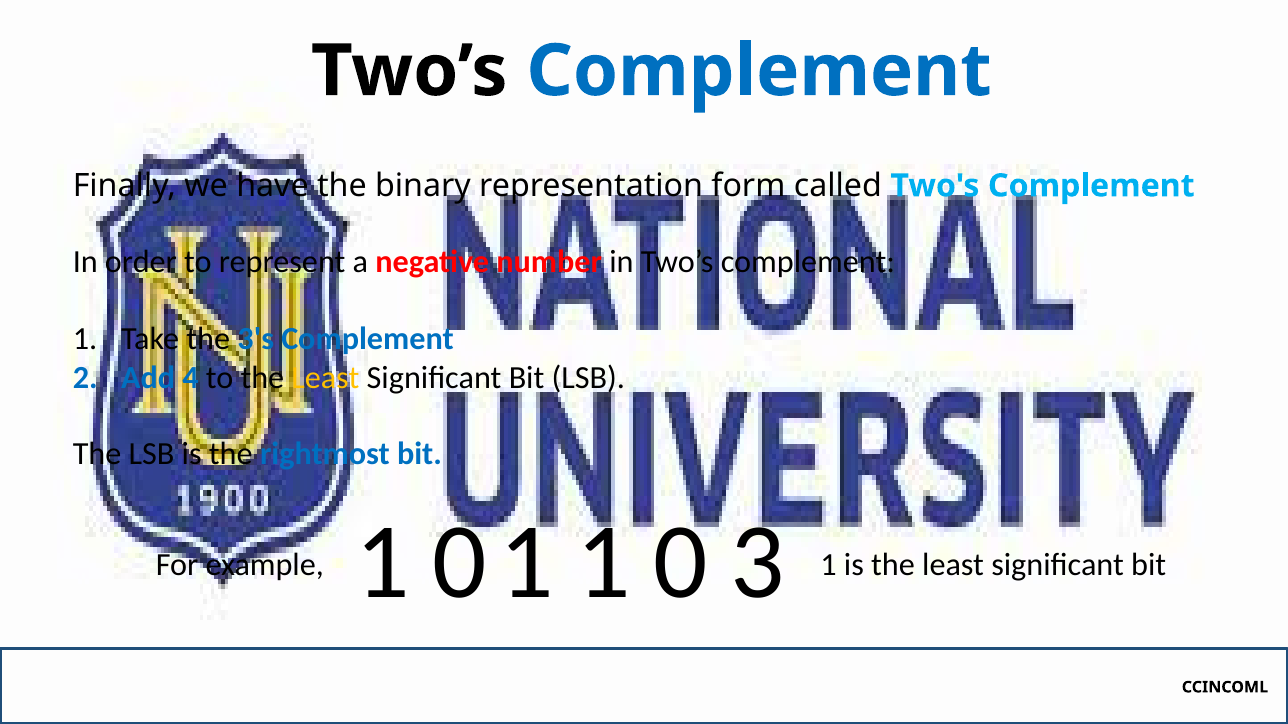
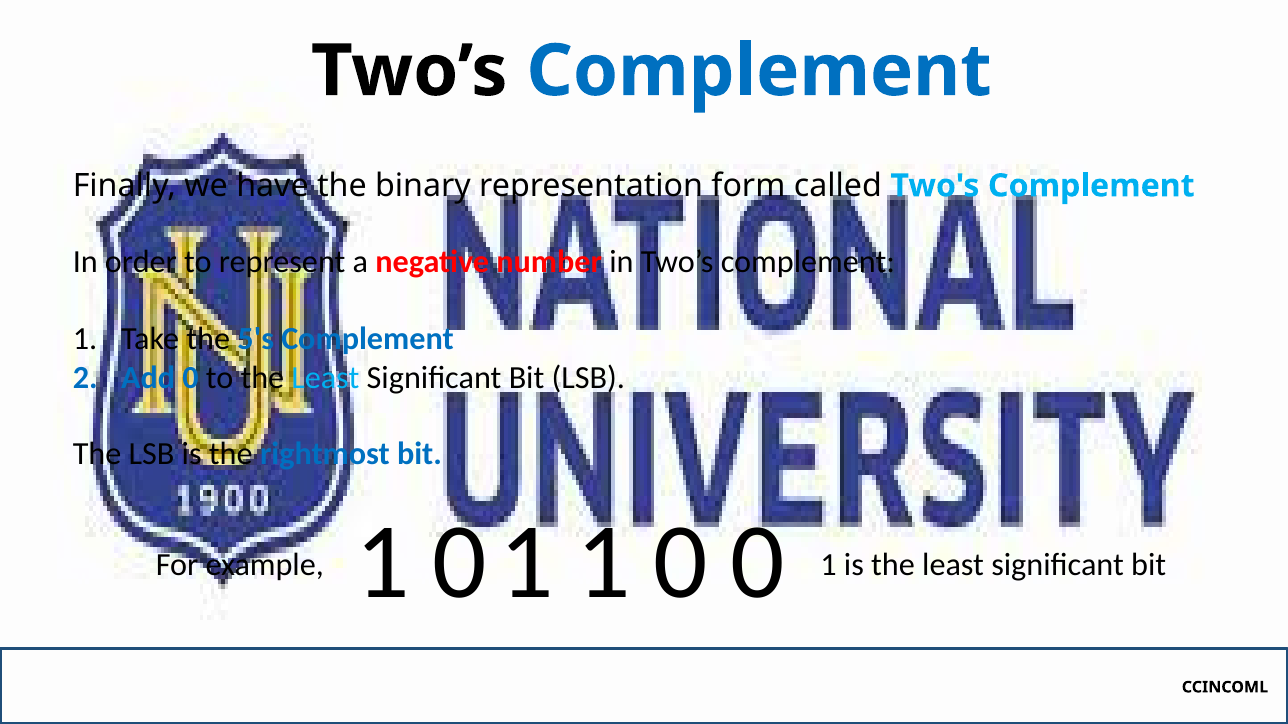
3's: 3's -> 5's
Add 4: 4 -> 0
Least at (325, 378) colour: yellow -> light blue
example 3: 3 -> 0
